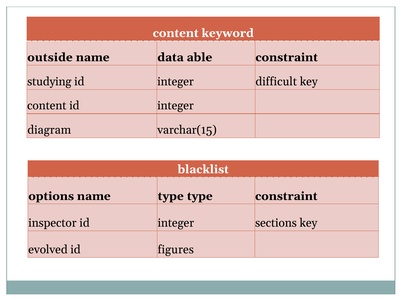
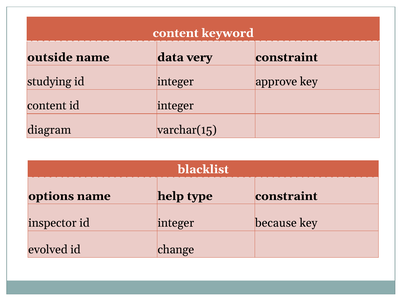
able: able -> very
difficult: difficult -> approve
name type: type -> help
sections: sections -> because
figures: figures -> change
